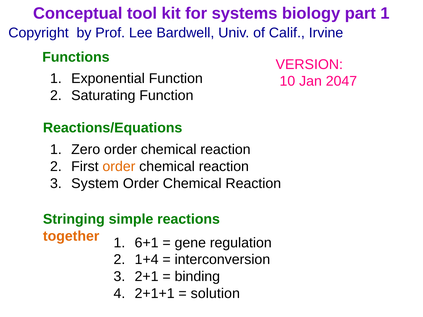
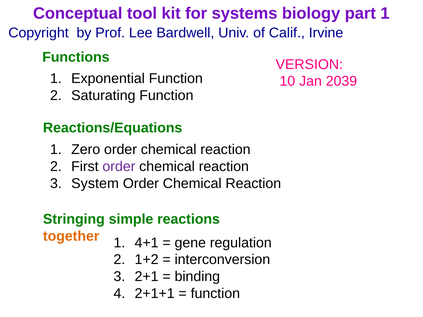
2047: 2047 -> 2039
order at (119, 167) colour: orange -> purple
6+1: 6+1 -> 4+1
1+4: 1+4 -> 1+2
solution at (215, 294): solution -> function
